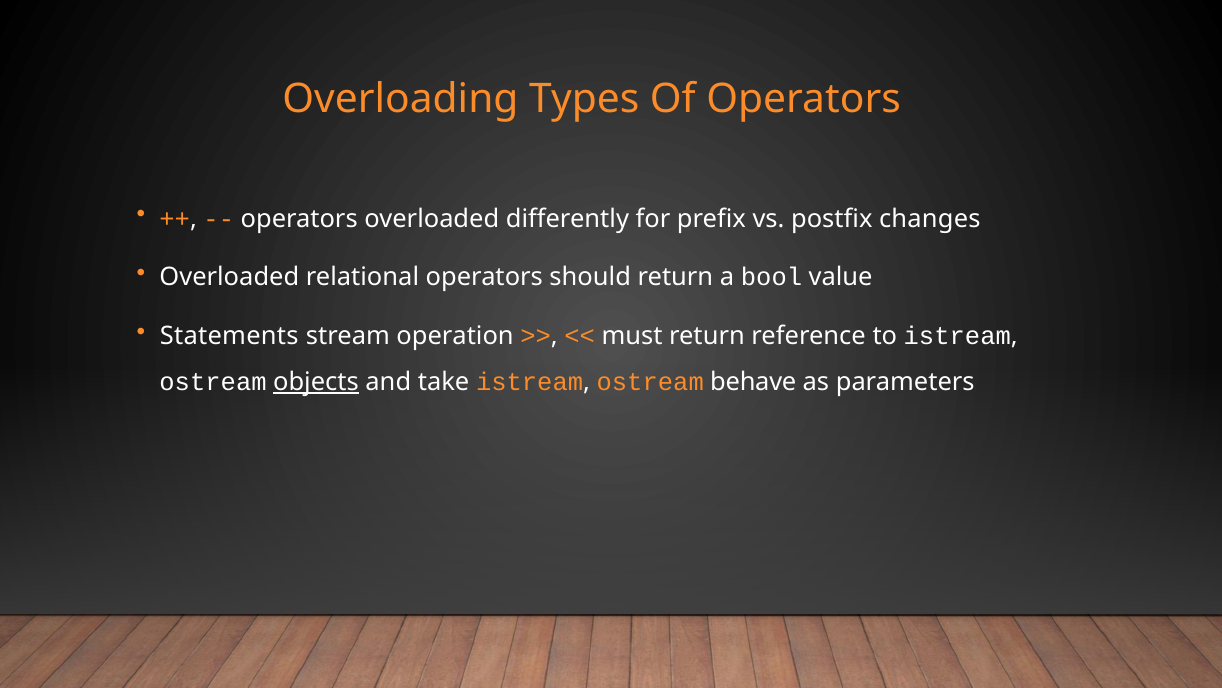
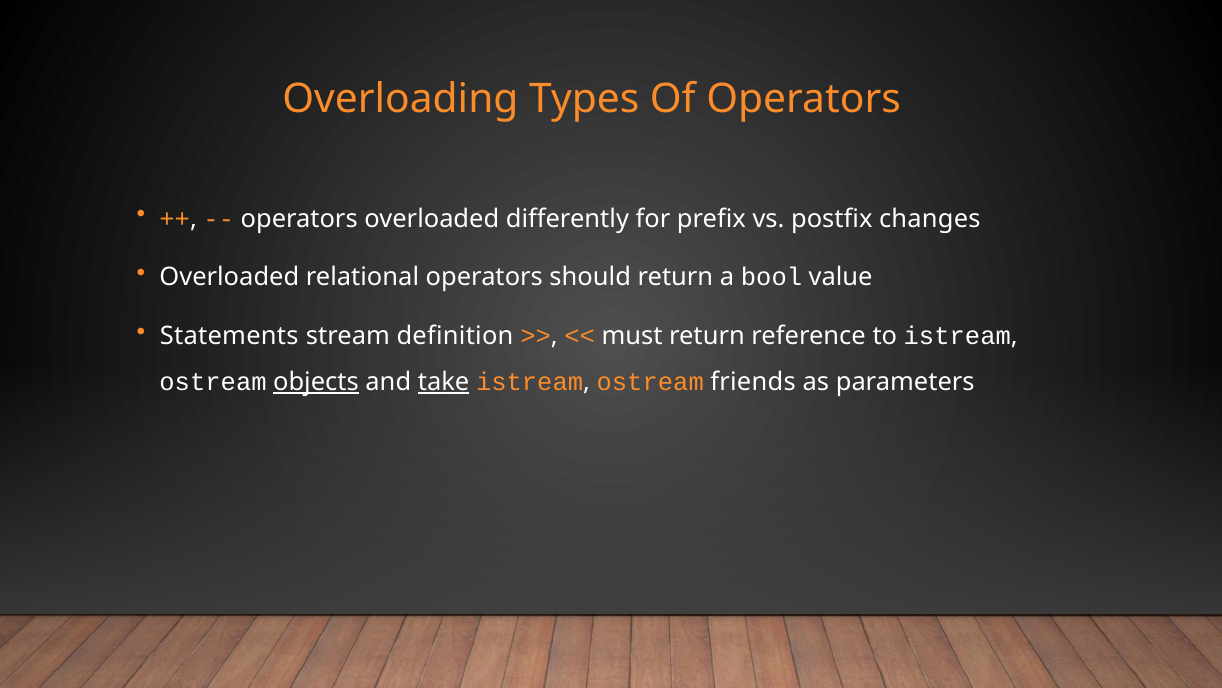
operation: operation -> definition
take underline: none -> present
behave: behave -> friends
